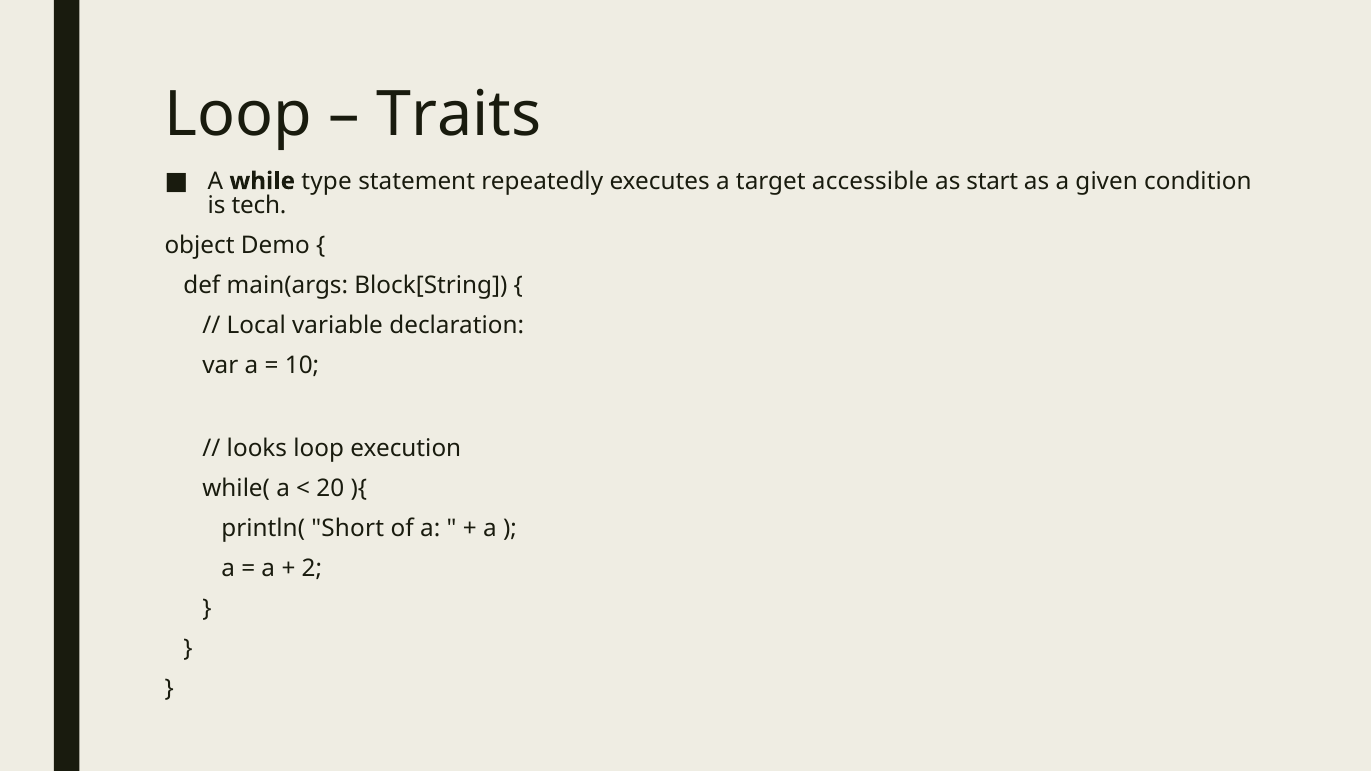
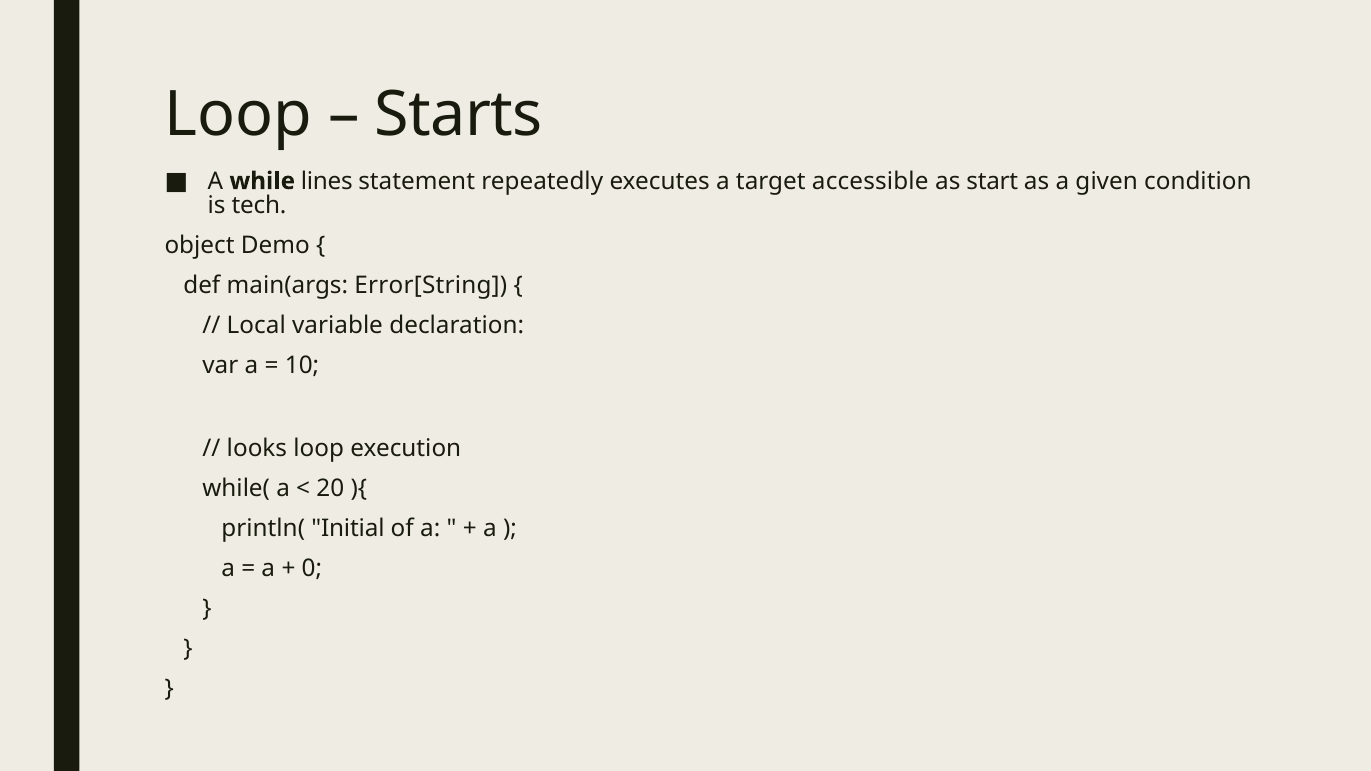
Traits: Traits -> Starts
type: type -> lines
Block[String: Block[String -> Error[String
Short: Short -> Initial
2: 2 -> 0
